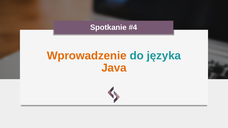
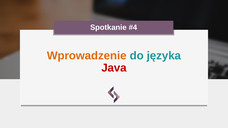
Java colour: orange -> red
